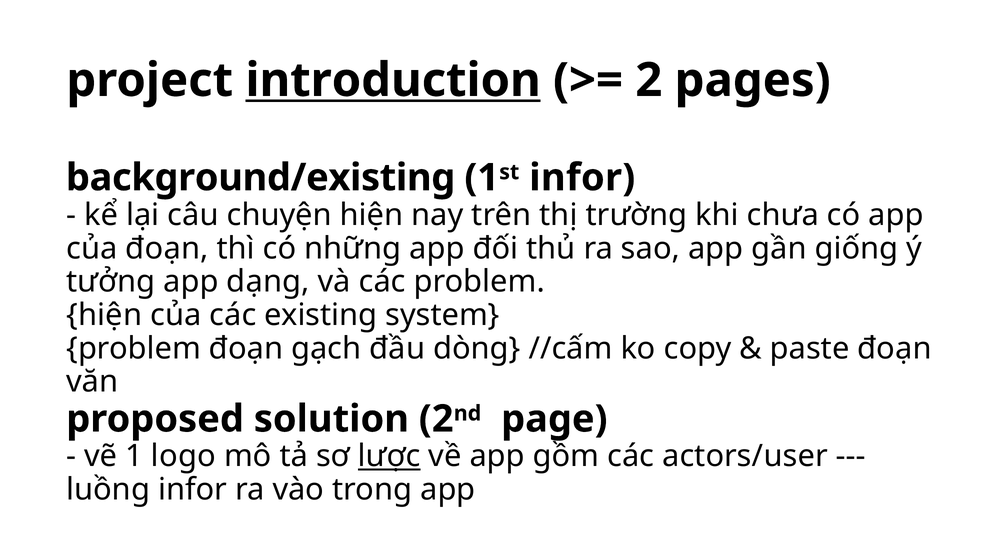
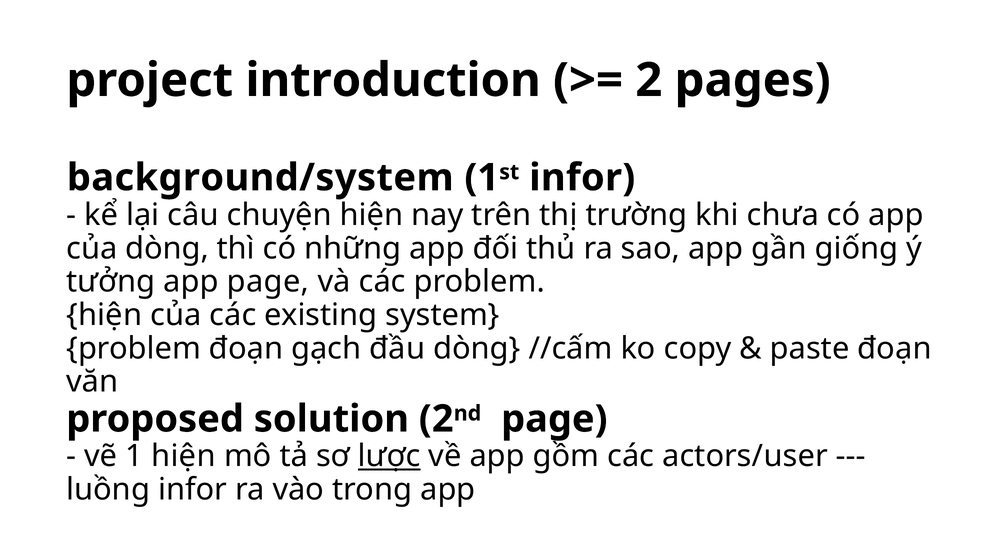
introduction underline: present -> none
background/existing: background/existing -> background/system
của đoạn: đoạn -> dòng
app dạng: dạng -> page
1 logo: logo -> hiện
